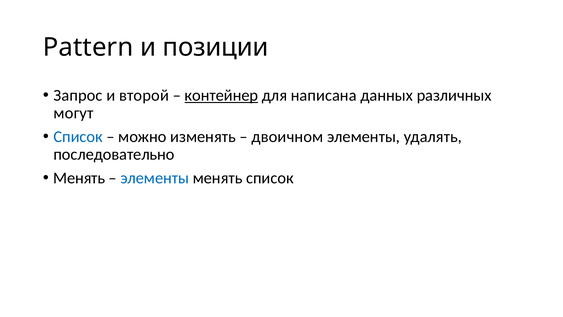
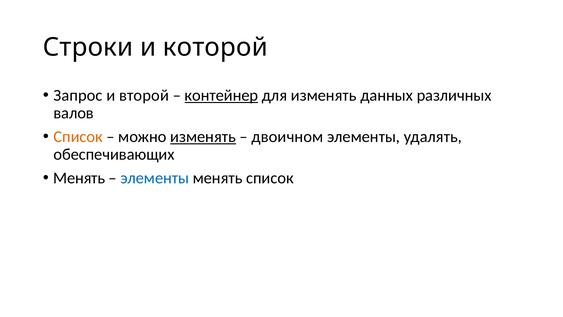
Pattern: Pattern -> Строки
позиции: позиции -> которой
для написана: написана -> изменять
могут: могут -> валов
Список at (78, 137) colour: blue -> orange
изменять at (203, 137) underline: none -> present
последовательно: последовательно -> обеспечивающих
